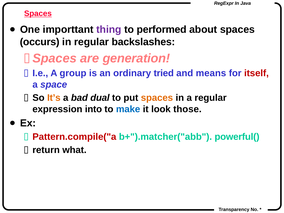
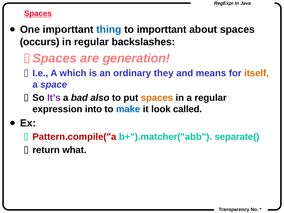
thing colour: purple -> blue
to performed: performed -> importtant
group: group -> which
tried: tried -> they
itself colour: red -> orange
It’s colour: orange -> purple
dual: dual -> also
those: those -> called
powerful(: powerful( -> separate(
